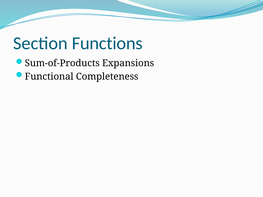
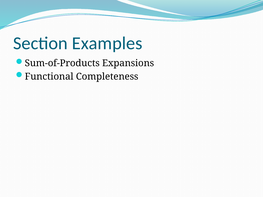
Functions: Functions -> Examples
